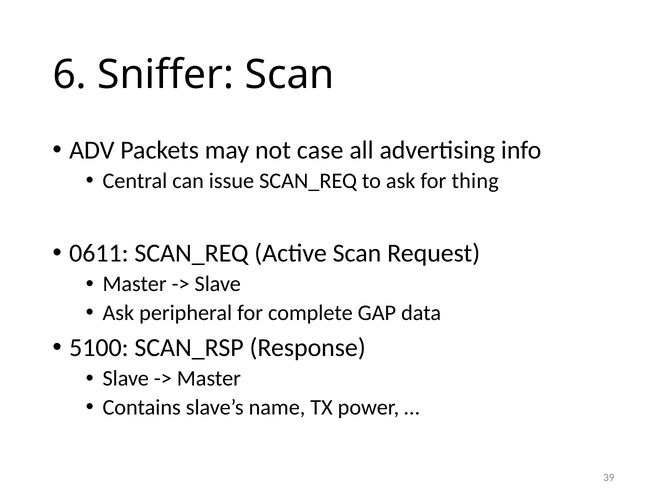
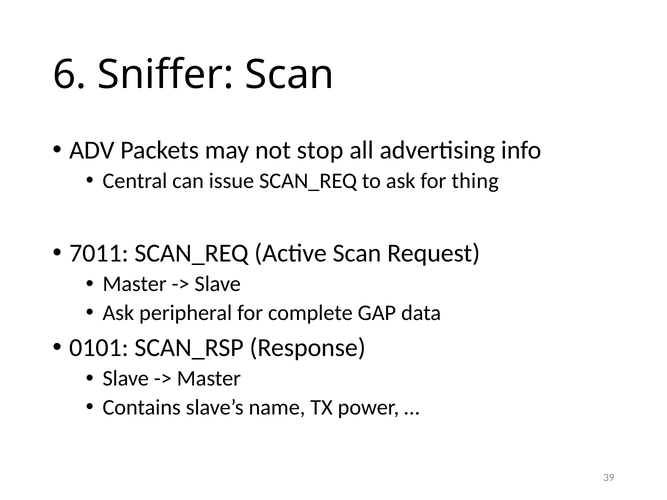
case: case -> stop
0611: 0611 -> 7011
5100: 5100 -> 0101
